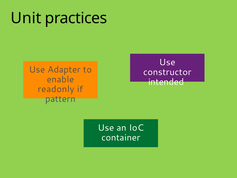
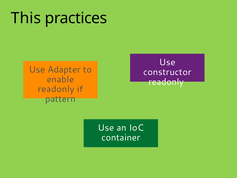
Unit: Unit -> This
intended at (166, 82): intended -> readonly
